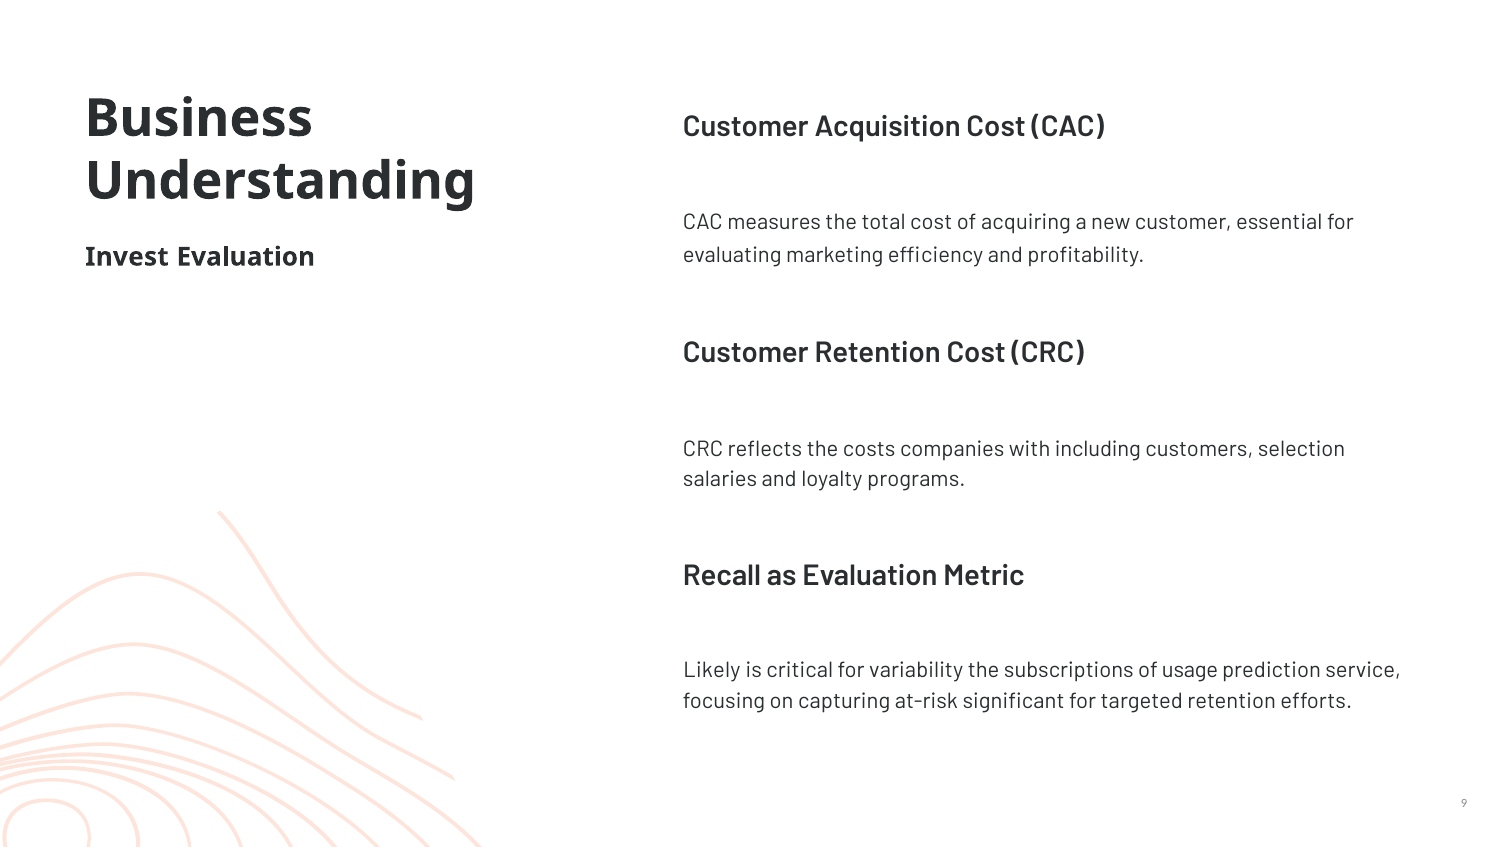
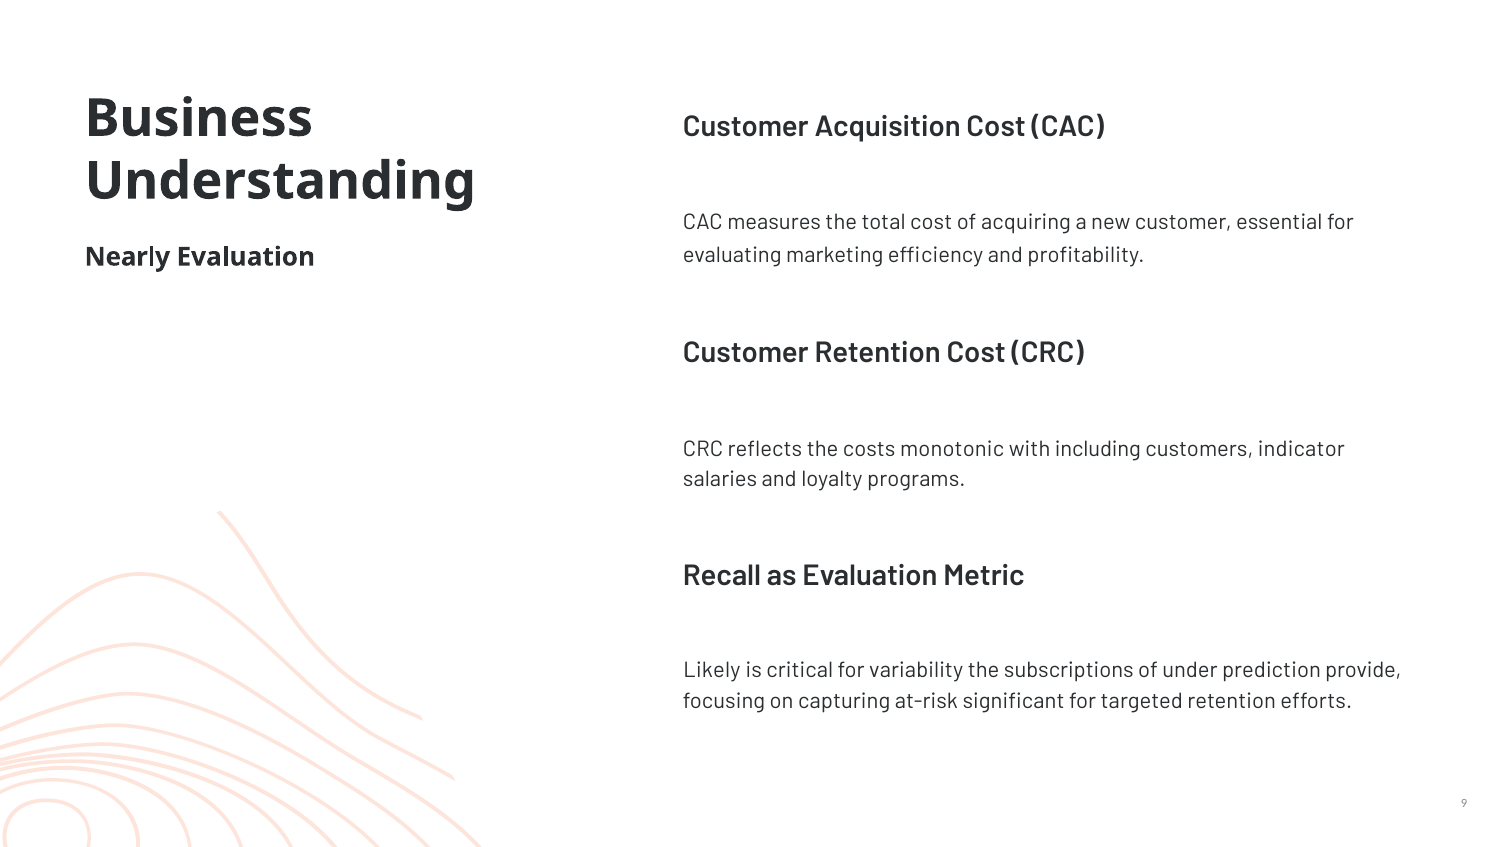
Invest: Invest -> Nearly
companies: companies -> monotonic
selection: selection -> indicator
usage: usage -> under
service: service -> provide
